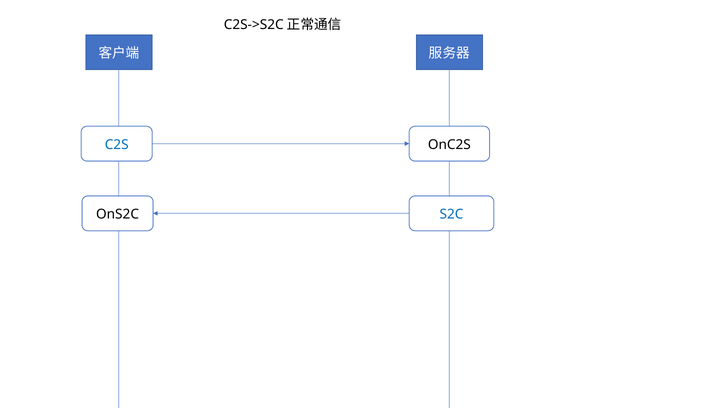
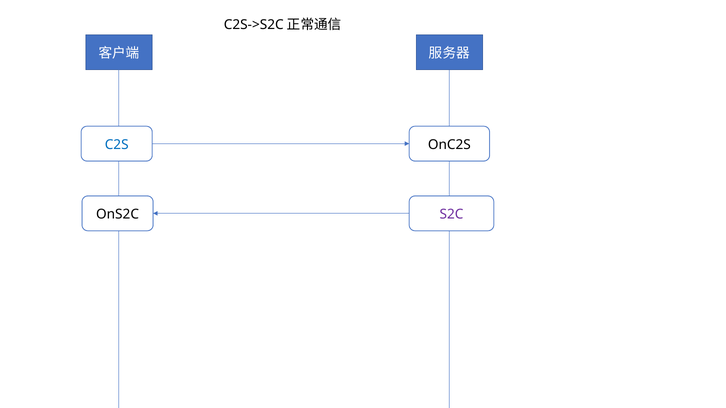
S2C colour: blue -> purple
